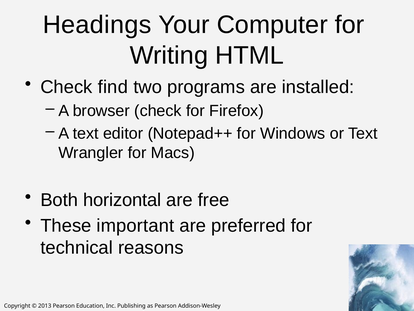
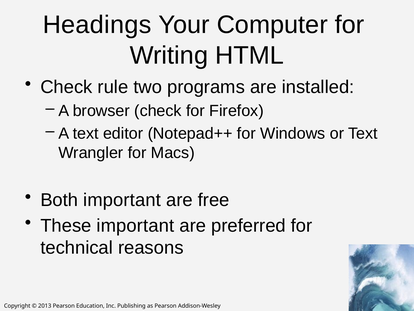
find: find -> rule
Both horizontal: horizontal -> important
